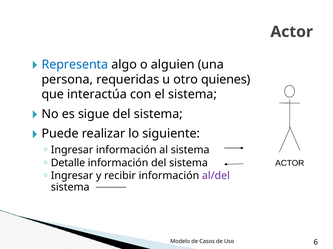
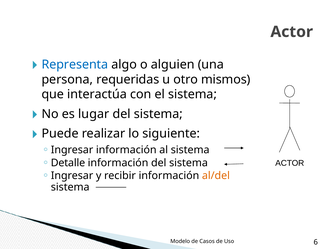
quienes: quienes -> mismos
sigue: sigue -> lugar
al/del colour: purple -> orange
